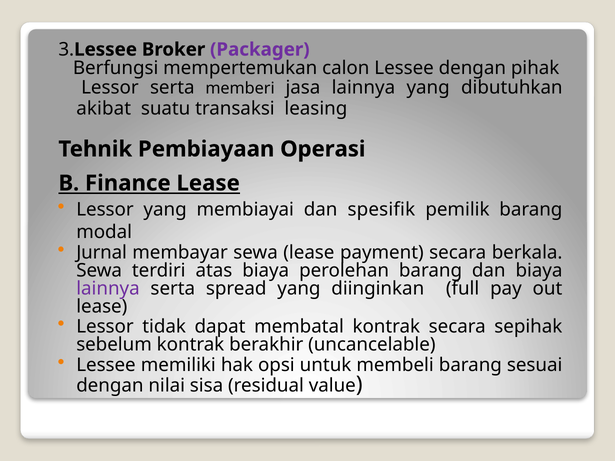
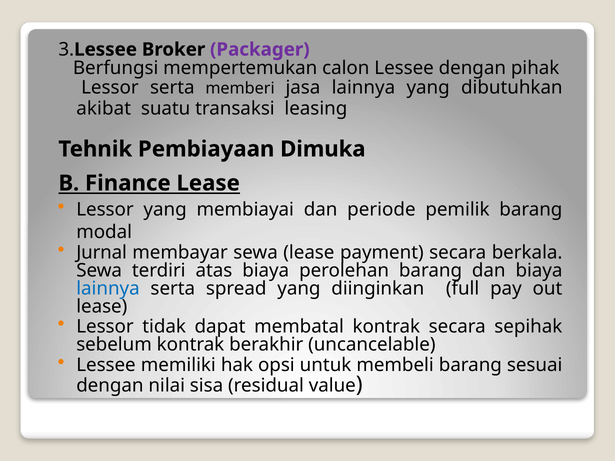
Operasi: Operasi -> Dimuka
spesifik: spesifik -> periode
lainnya at (108, 289) colour: purple -> blue
